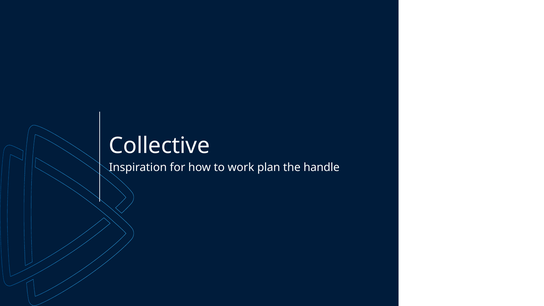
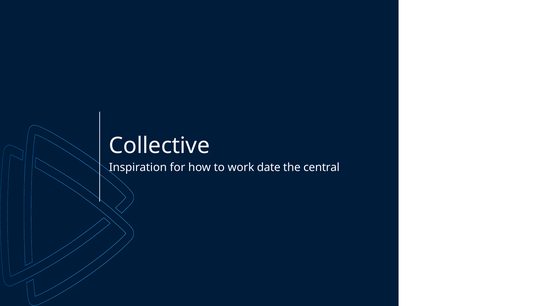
plan: plan -> date
handle: handle -> central
